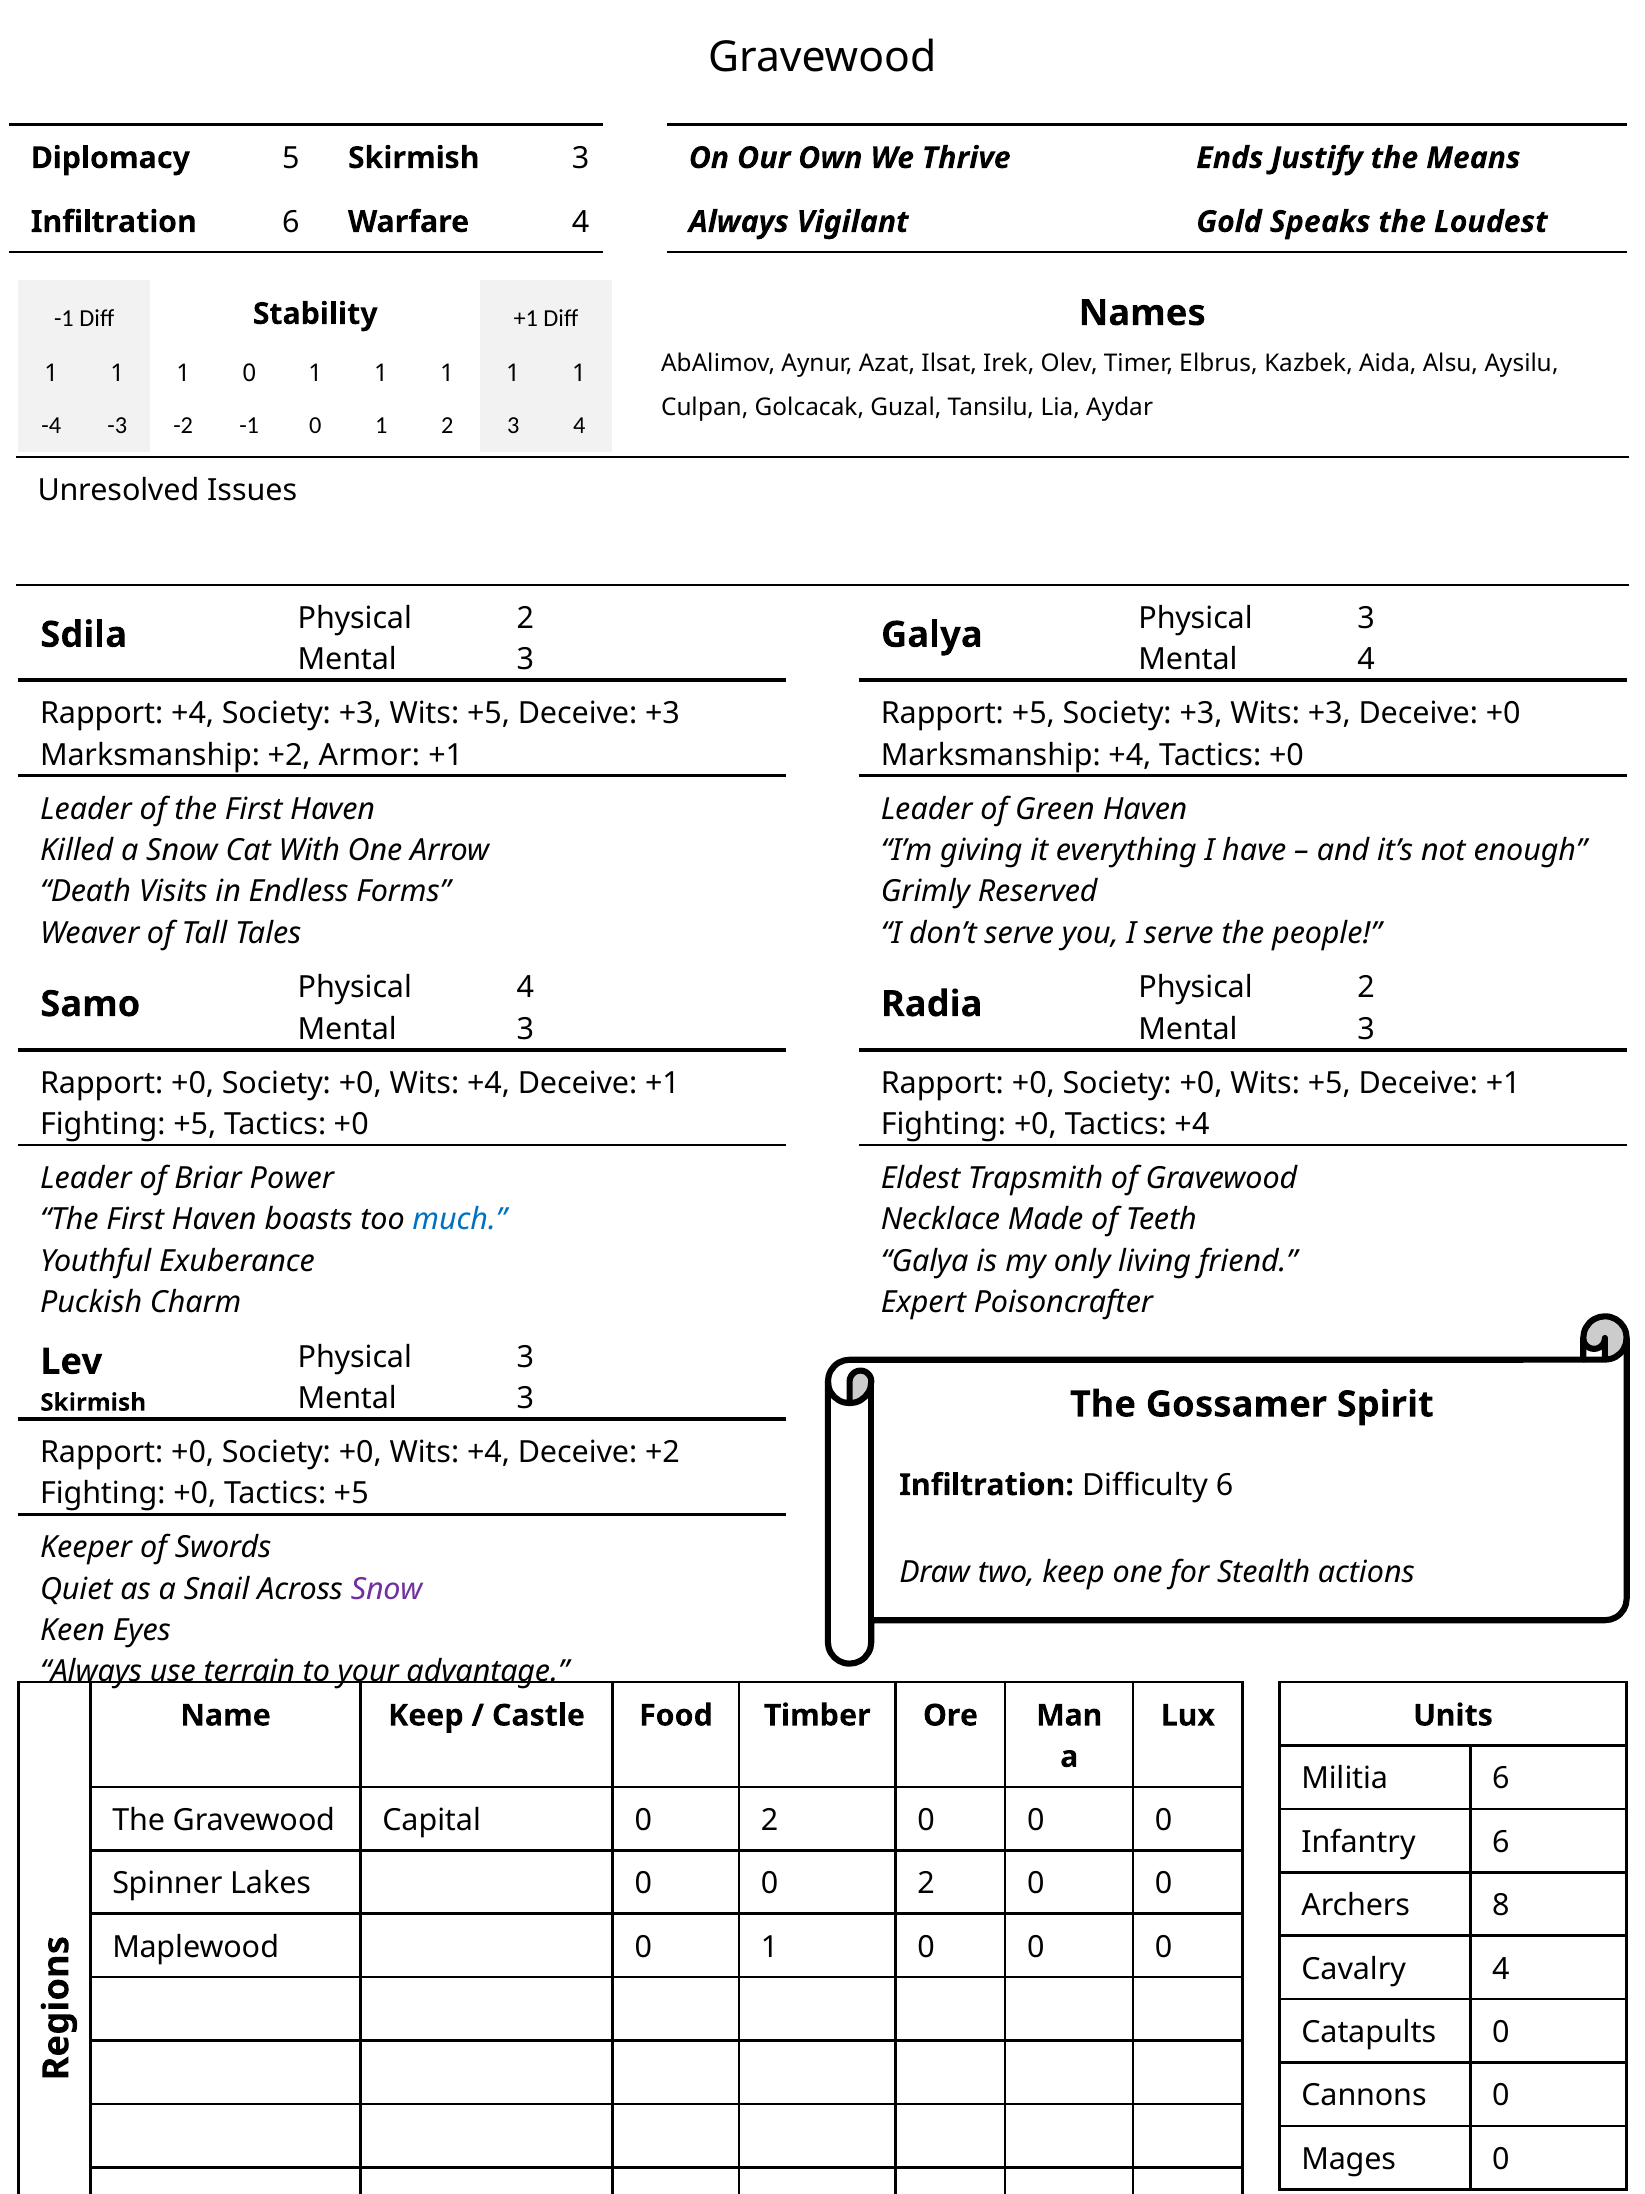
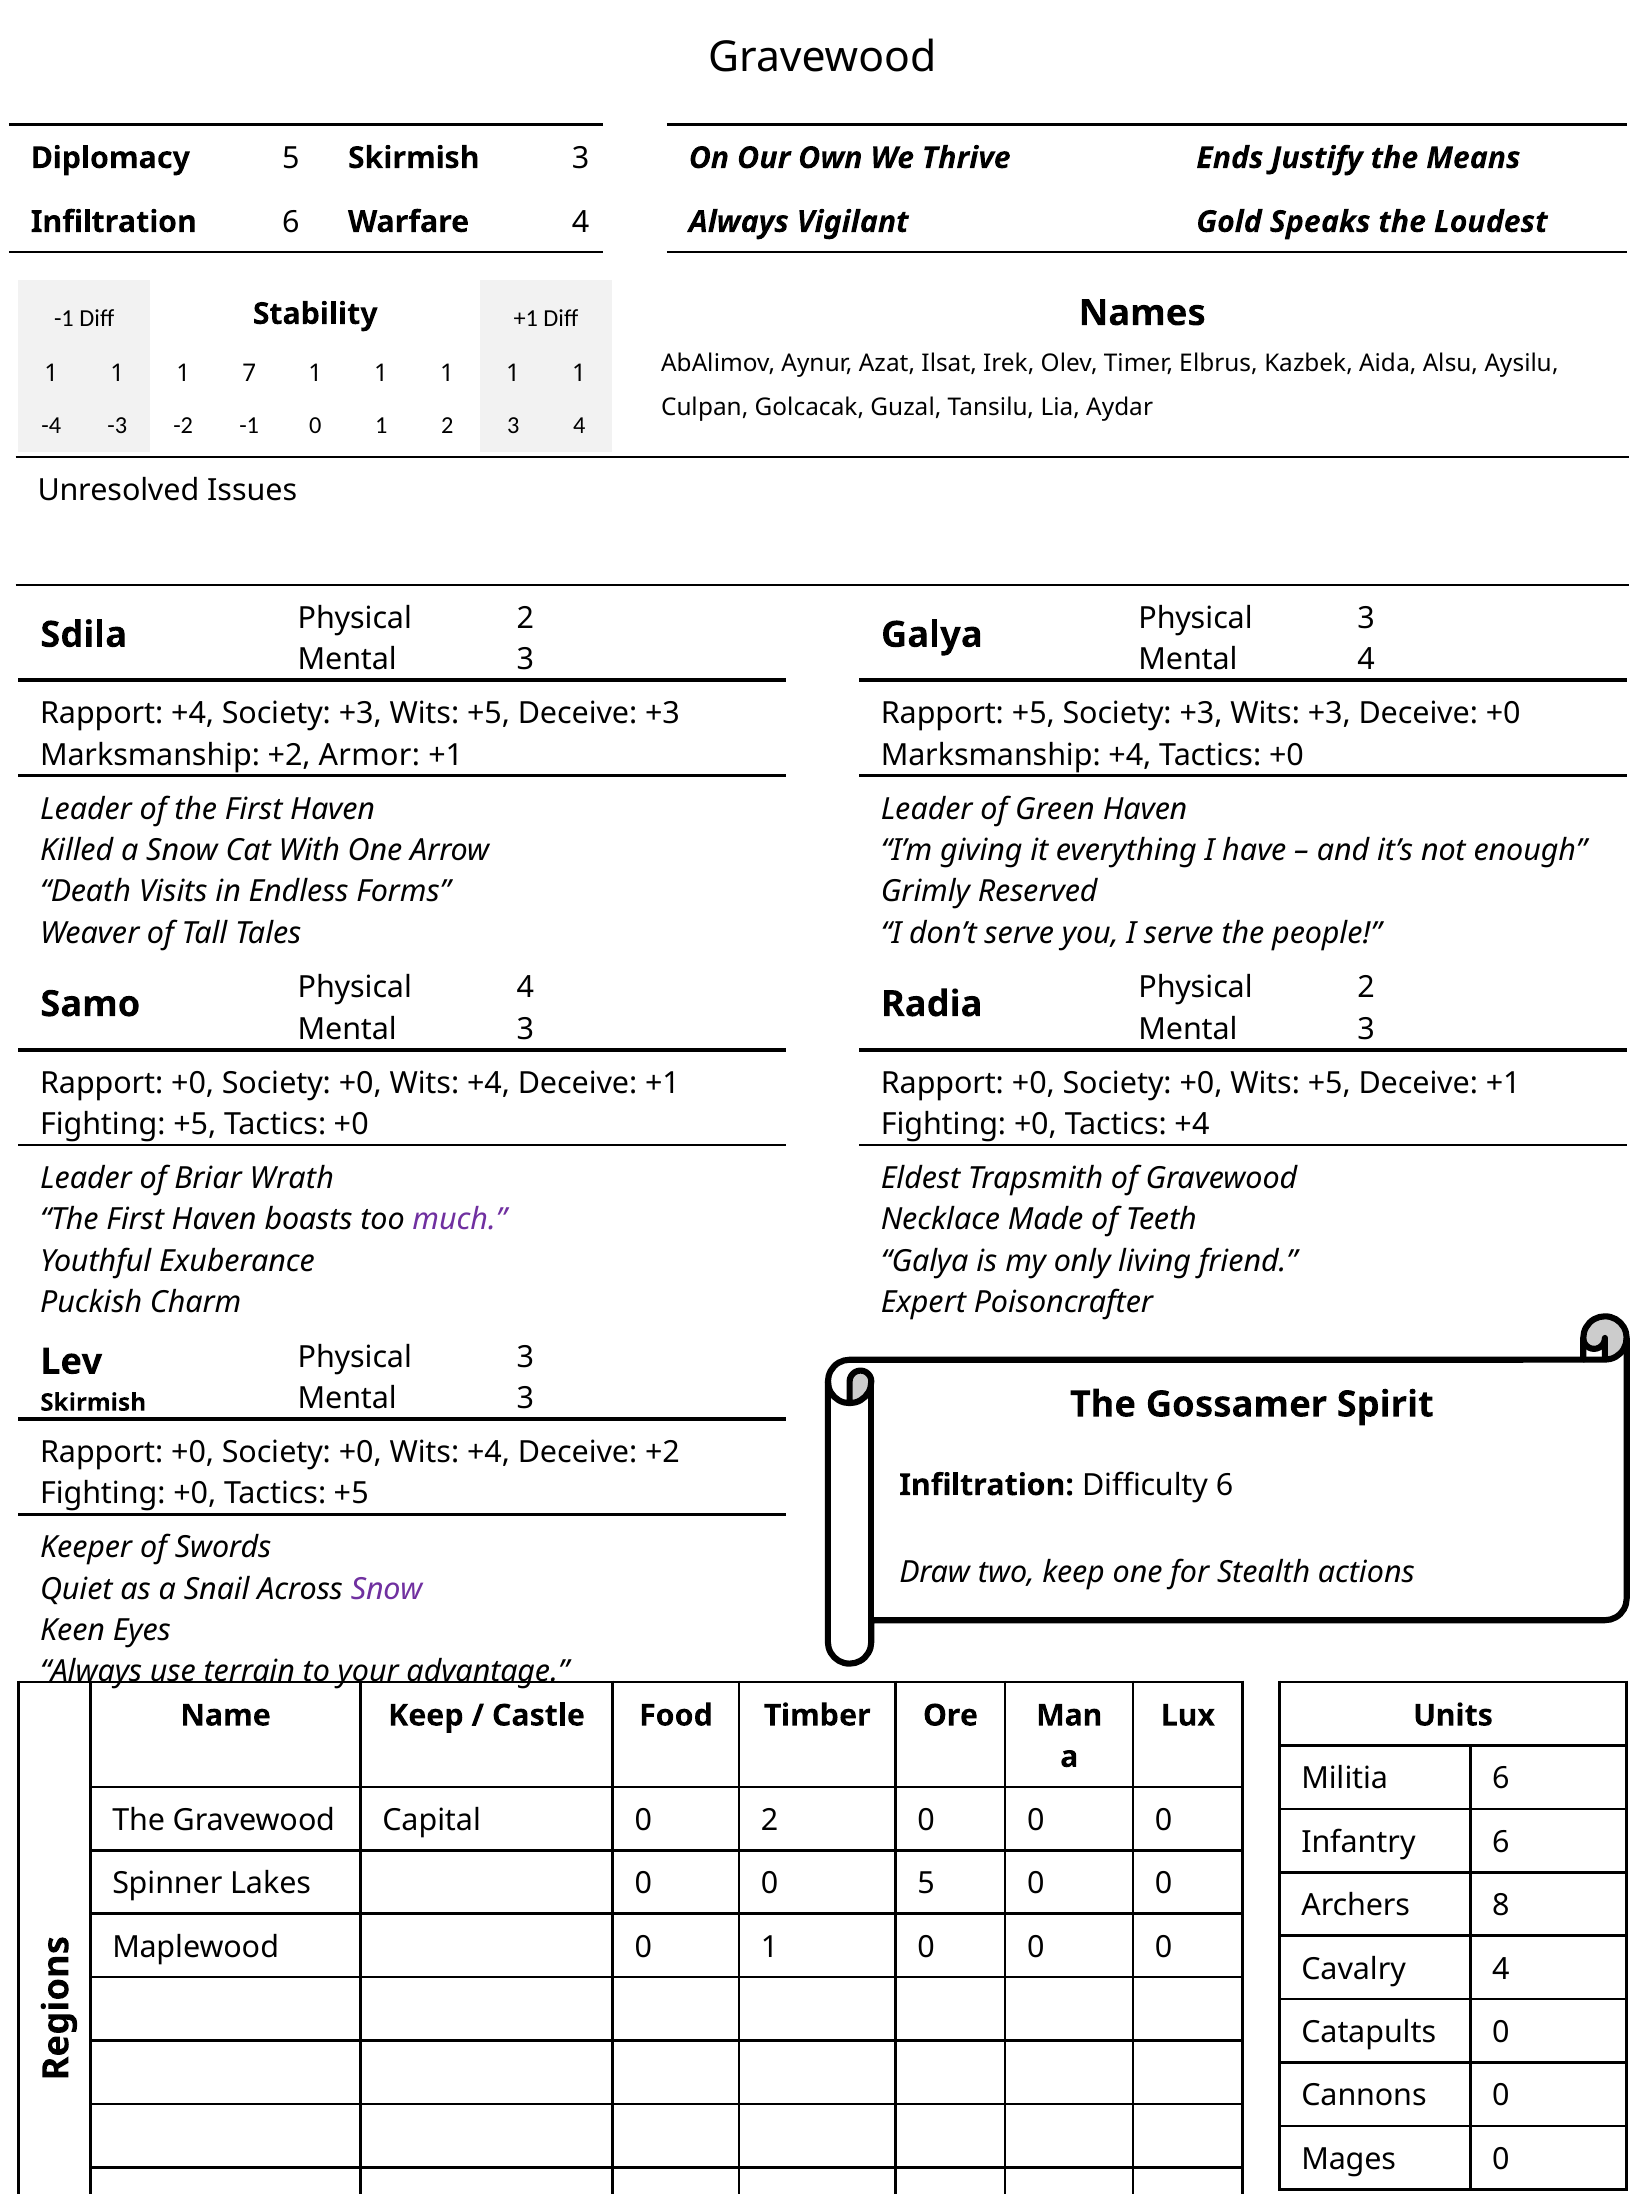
1 1 0: 0 -> 7
Power: Power -> Wrath
much colour: blue -> purple
0 0 2: 2 -> 5
